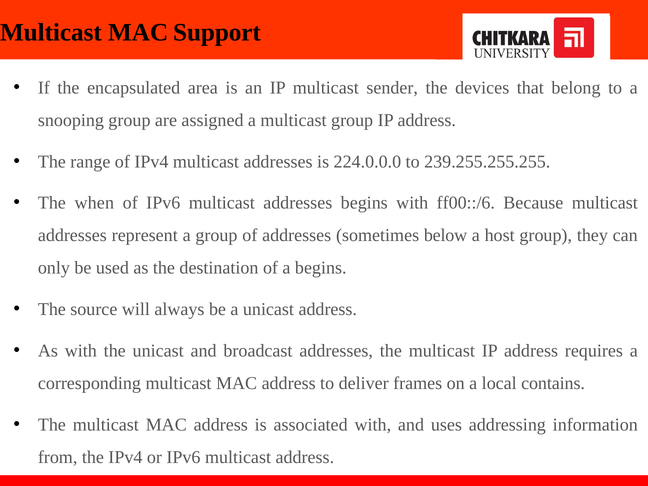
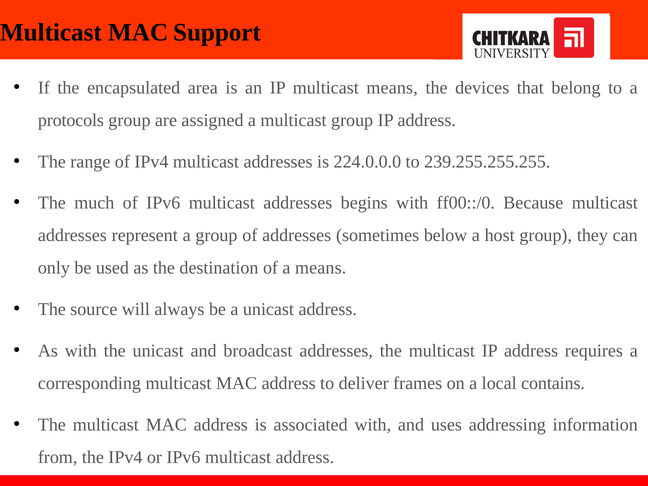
multicast sender: sender -> means
snooping: snooping -> protocols
when: when -> much
ff00::/6: ff00::/6 -> ff00::/0
a begins: begins -> means
